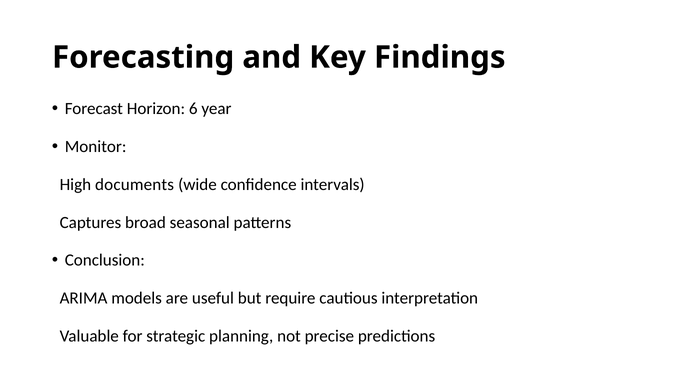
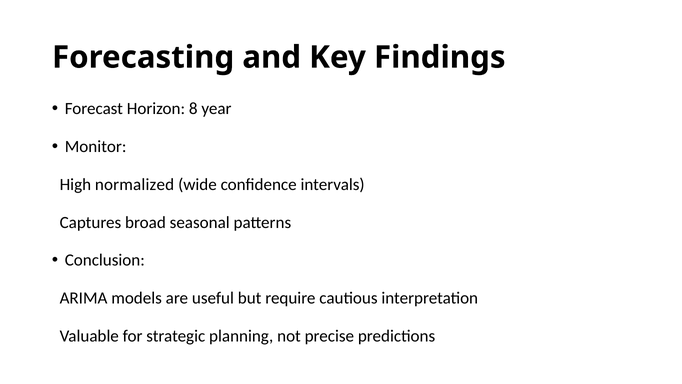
6: 6 -> 8
documents: documents -> normalized
